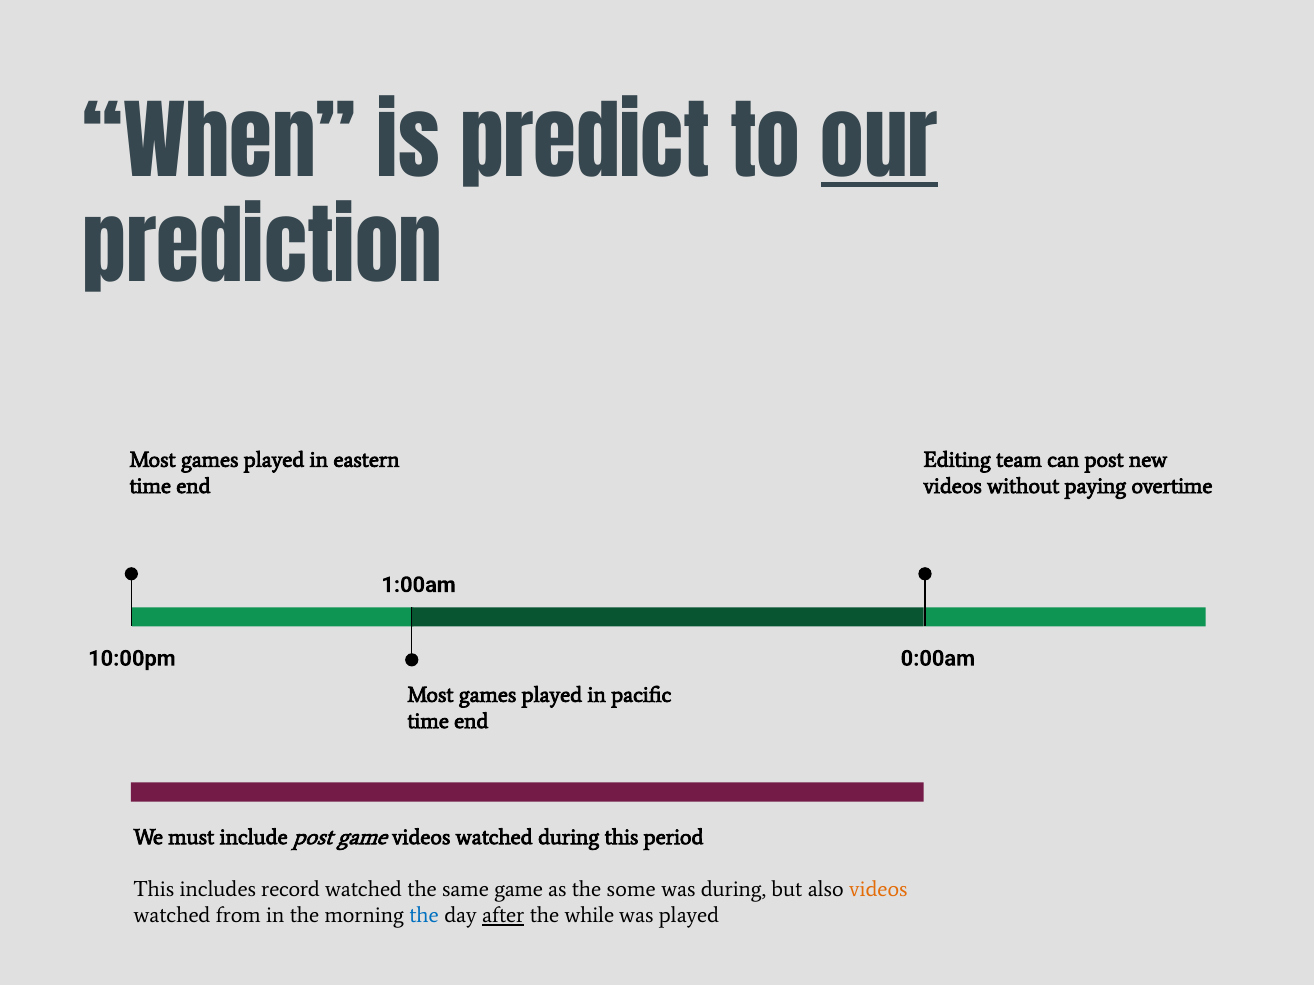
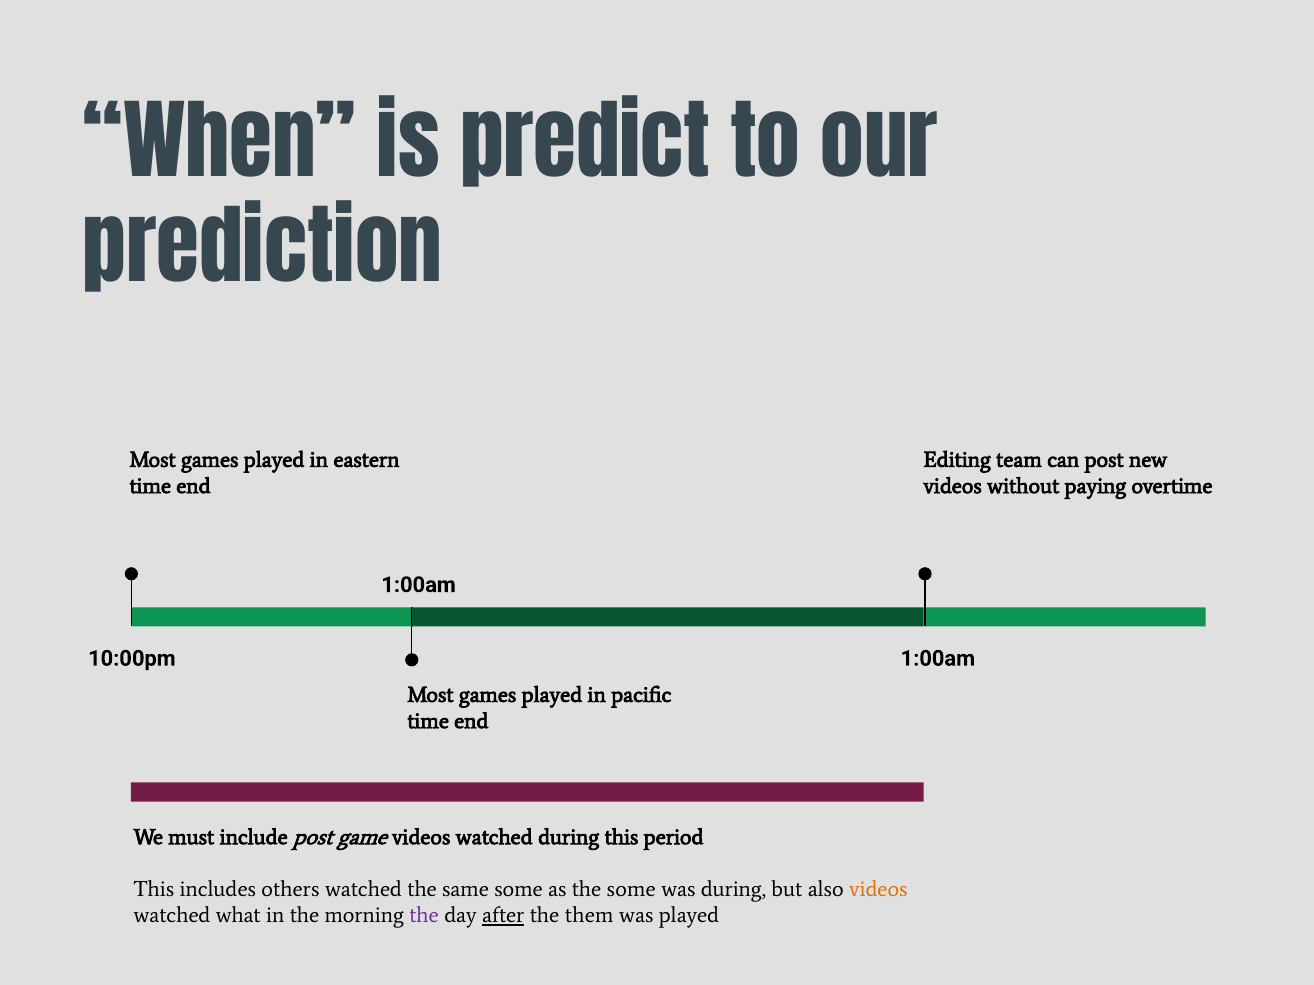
our underline: present -> none
0:00am at (938, 659): 0:00am -> 1:00am
record: record -> others
same game: game -> some
from: from -> what
the at (424, 916) colour: blue -> purple
while: while -> them
